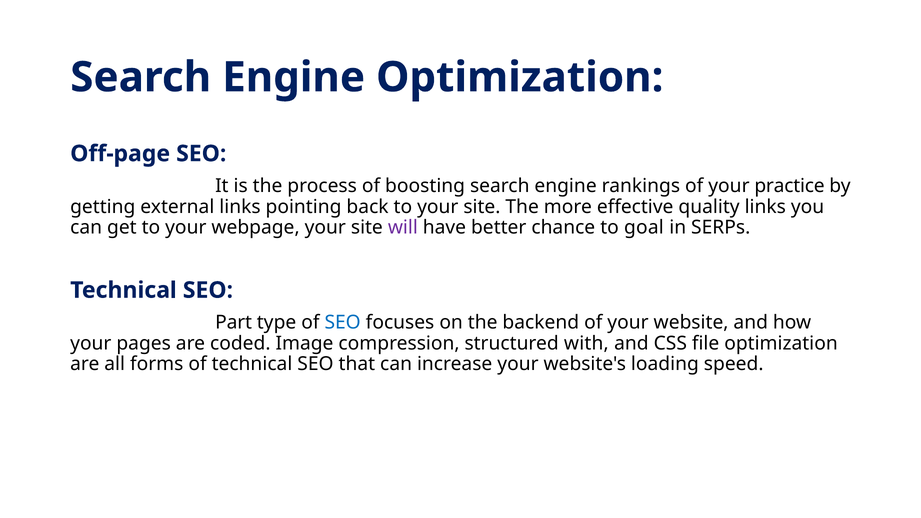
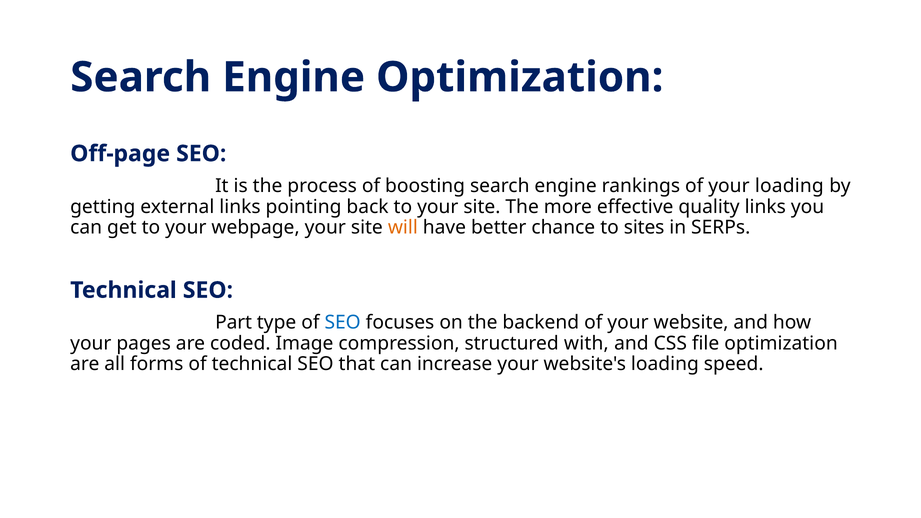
your practice: practice -> loading
will colour: purple -> orange
goal: goal -> sites
